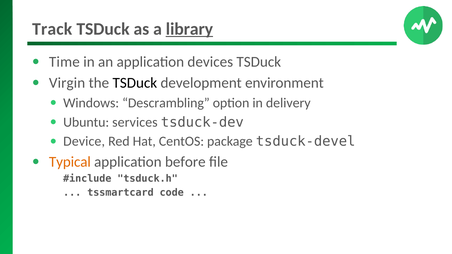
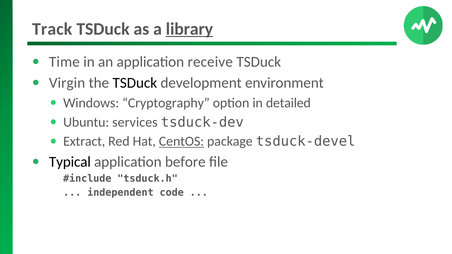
devices: devices -> receive
Descrambling: Descrambling -> Cryptography
delivery: delivery -> detailed
Device: Device -> Extract
CentOS underline: none -> present
Typical colour: orange -> black
tssmartcard: tssmartcard -> independent
